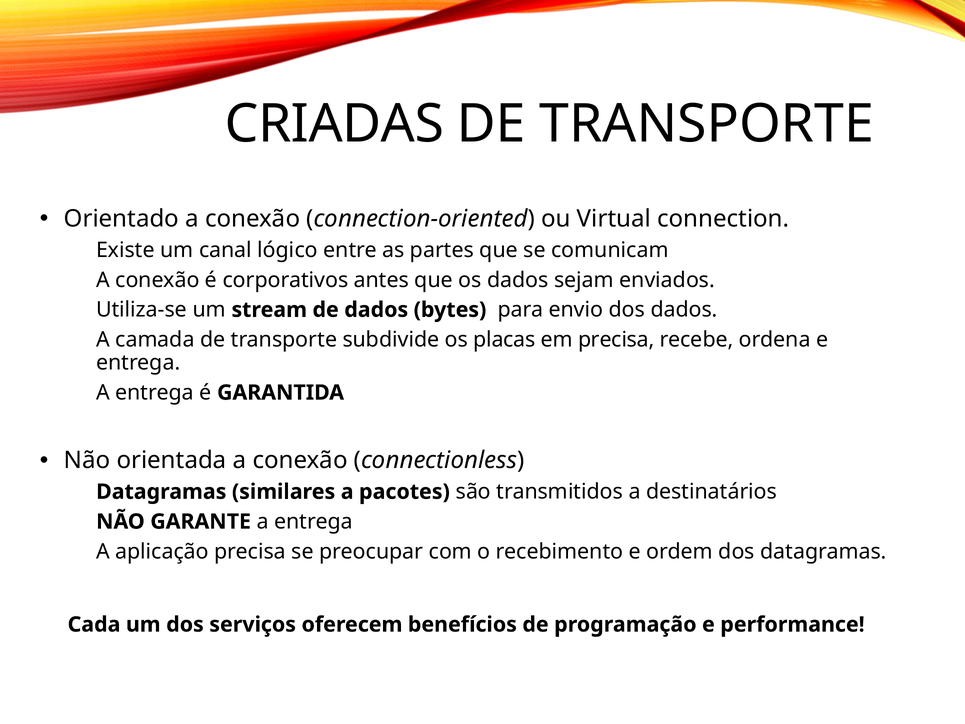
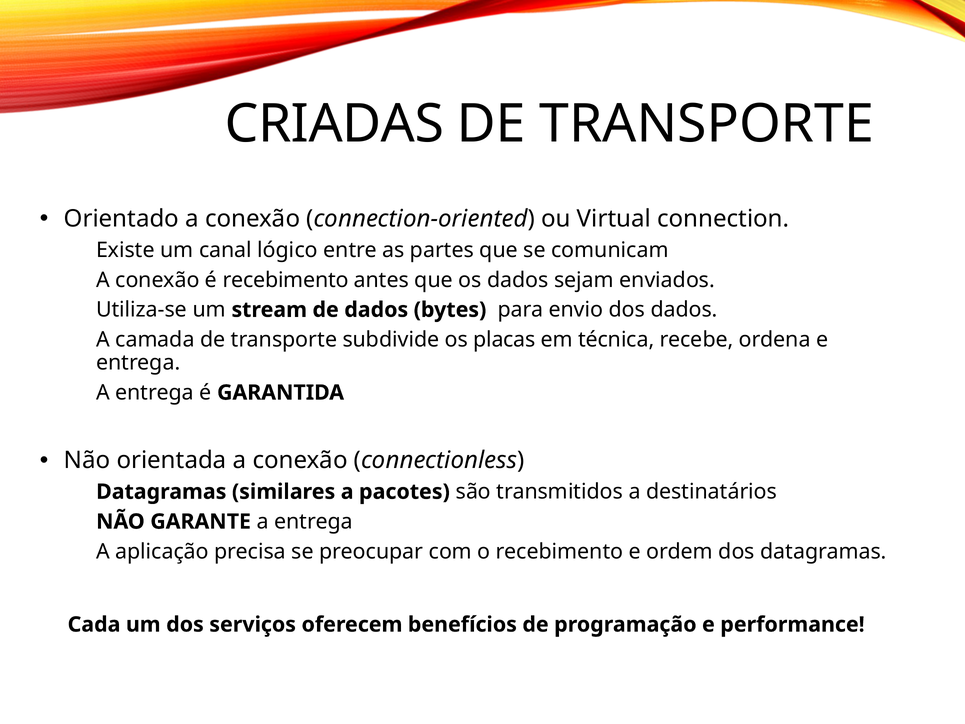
é corporativos: corporativos -> recebimento
em precisa: precisa -> técnica
